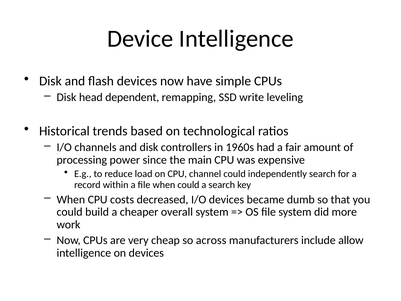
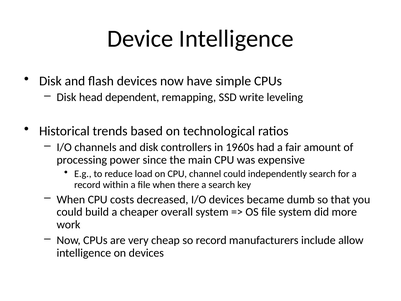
when could: could -> there
so across: across -> record
